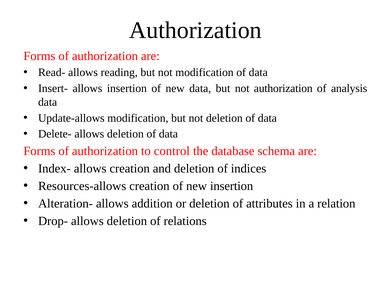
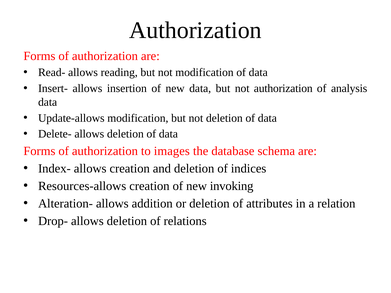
control: control -> images
new insertion: insertion -> invoking
